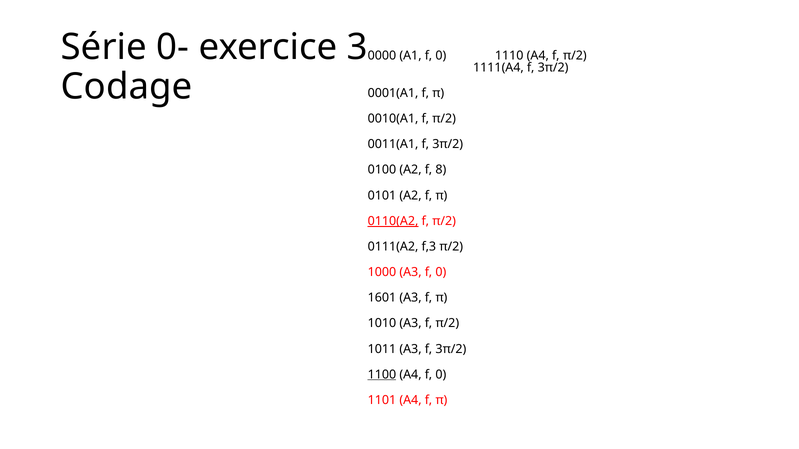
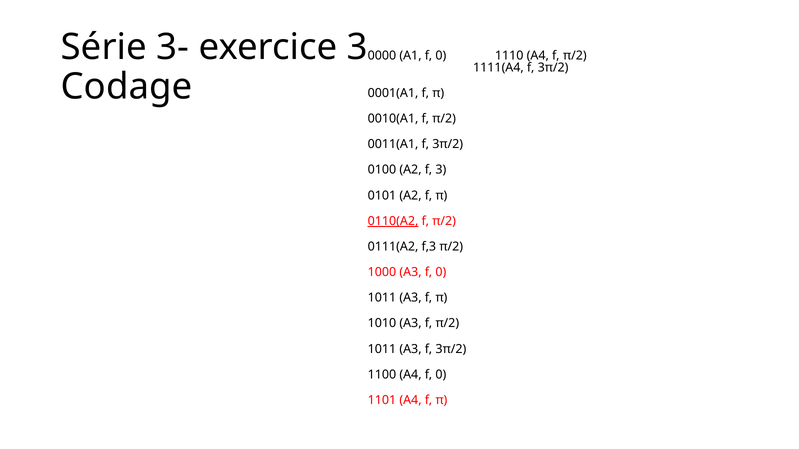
0-: 0- -> 3-
f 8: 8 -> 3
1601 at (382, 298): 1601 -> 1011
1100 underline: present -> none
